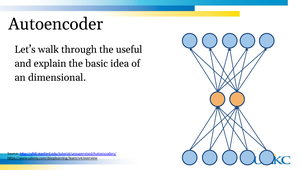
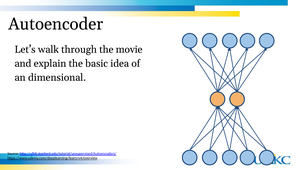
useful: useful -> movie
